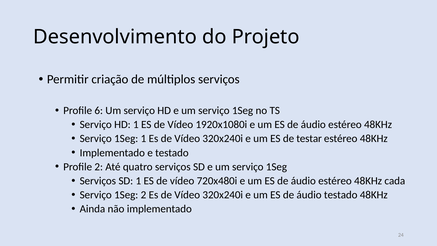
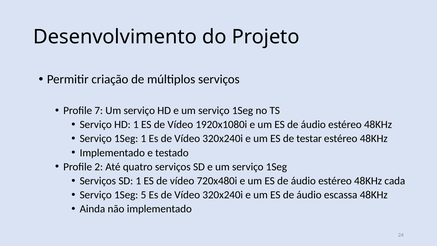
6: 6 -> 7
1Seg 2: 2 -> 5
áudio testado: testado -> escassa
